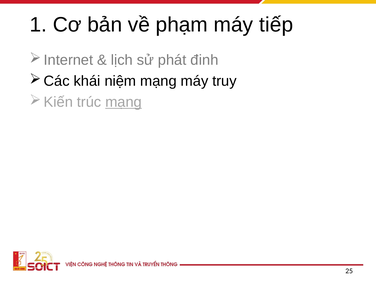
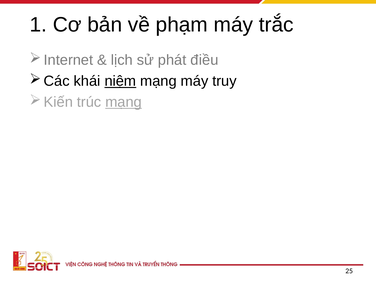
tiếp: tiếp -> trắc
đinh: đinh -> điều
niệm underline: none -> present
